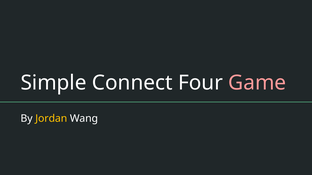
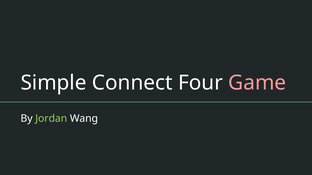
Jordan colour: yellow -> light green
